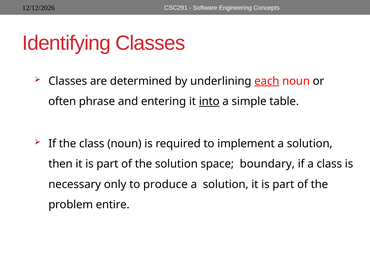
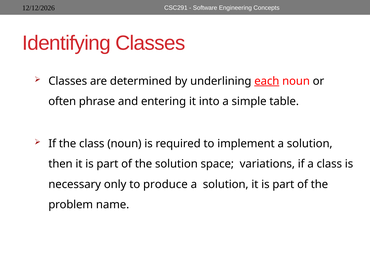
into underline: present -> none
boundary: boundary -> variations
entire: entire -> name
